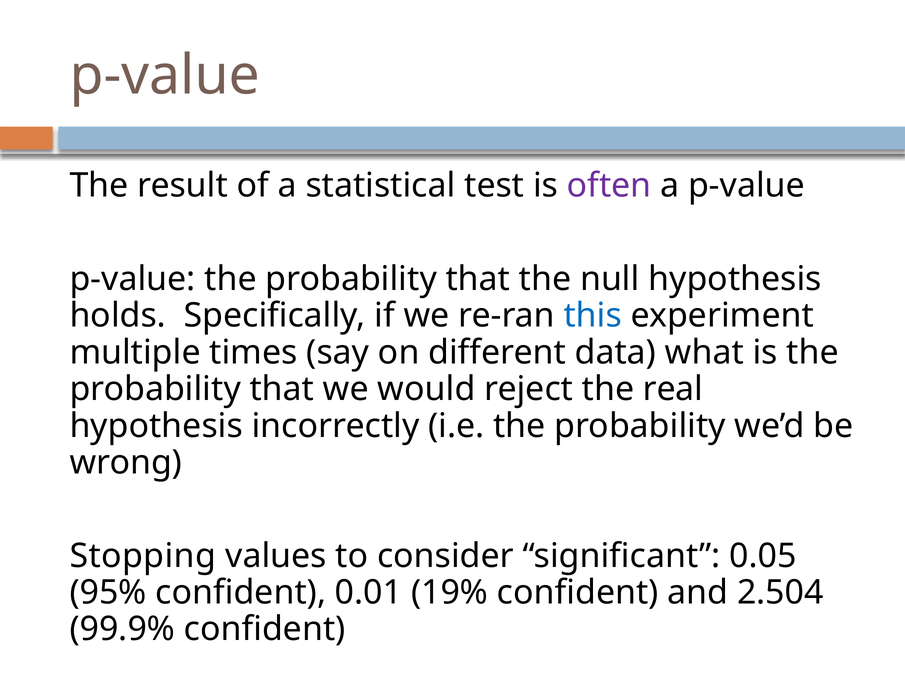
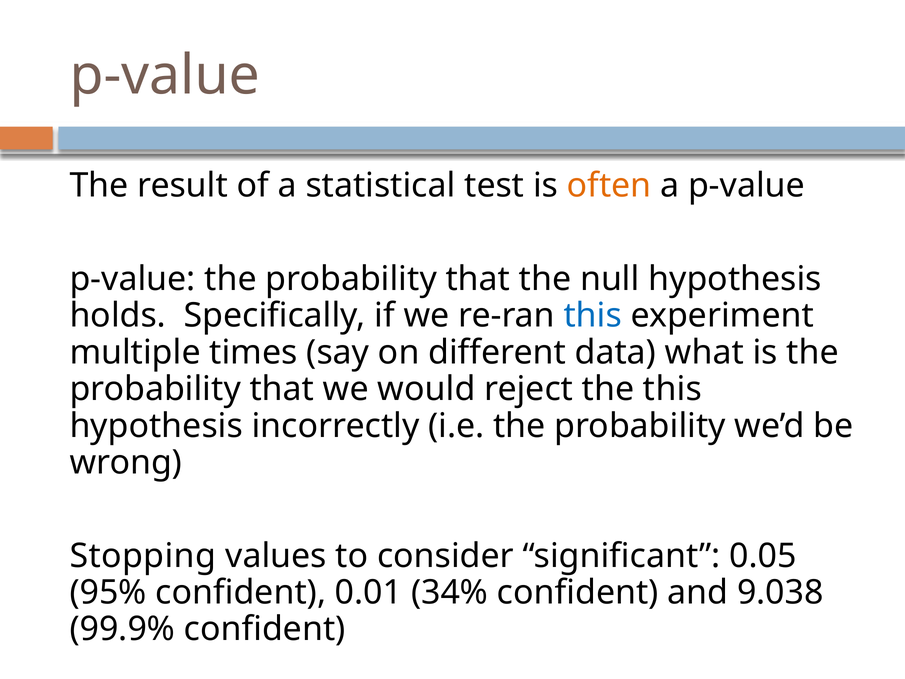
often colour: purple -> orange
the real: real -> this
19%: 19% -> 34%
2.504: 2.504 -> 9.038
